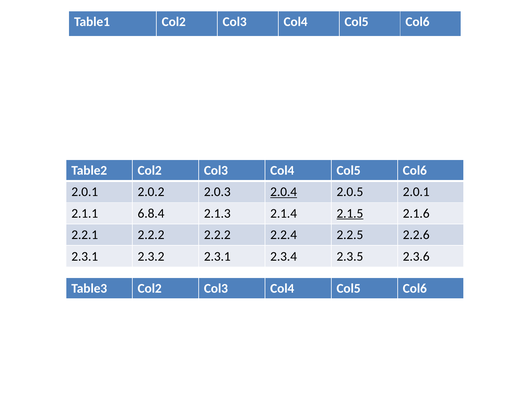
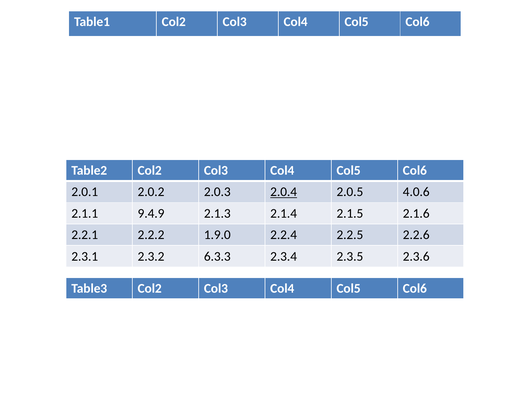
2.0.5 2.0.1: 2.0.1 -> 4.0.6
6.8.4: 6.8.4 -> 9.4.9
2.1.5 underline: present -> none
2.2.2 2.2.2: 2.2.2 -> 1.9.0
2.3.2 2.3.1: 2.3.1 -> 6.3.3
